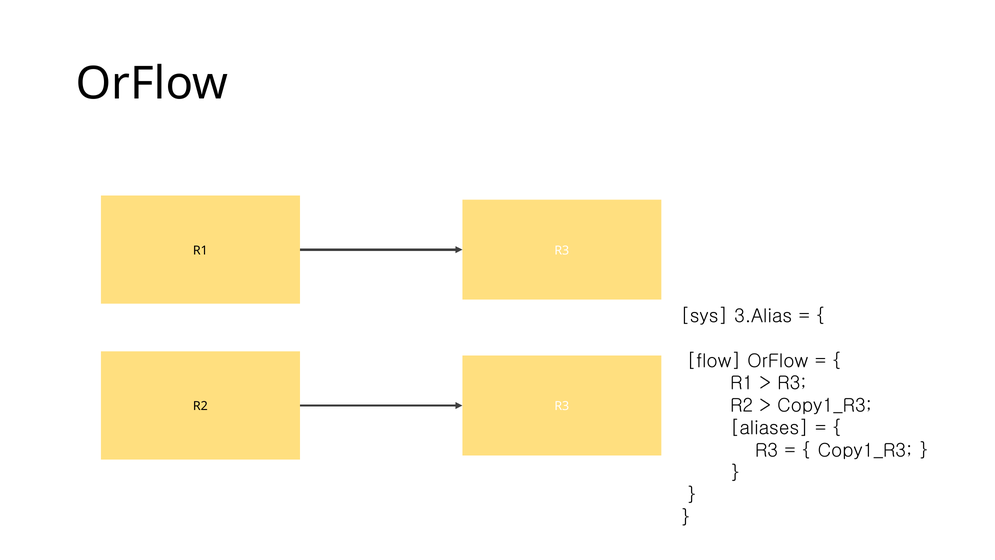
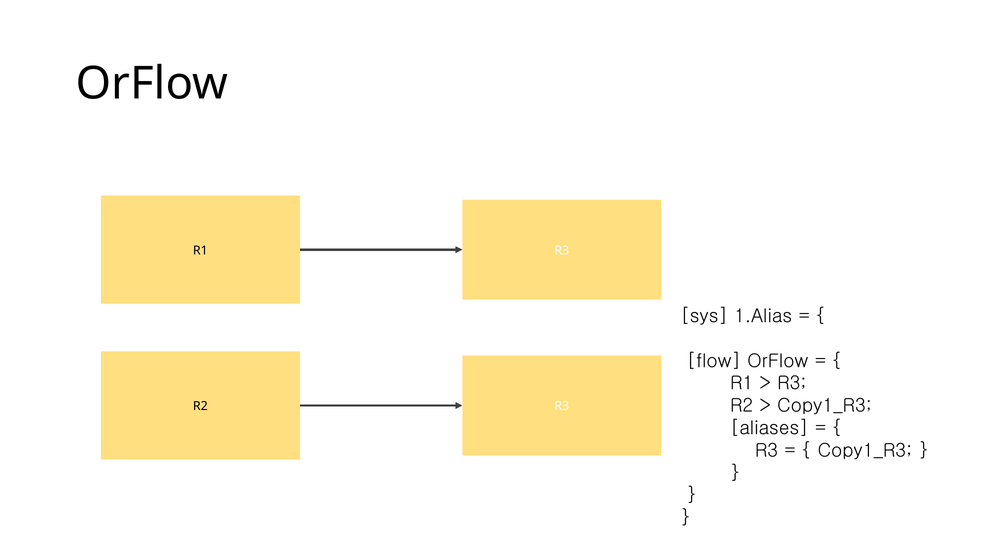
3.Alias: 3.Alias -> 1.Alias
